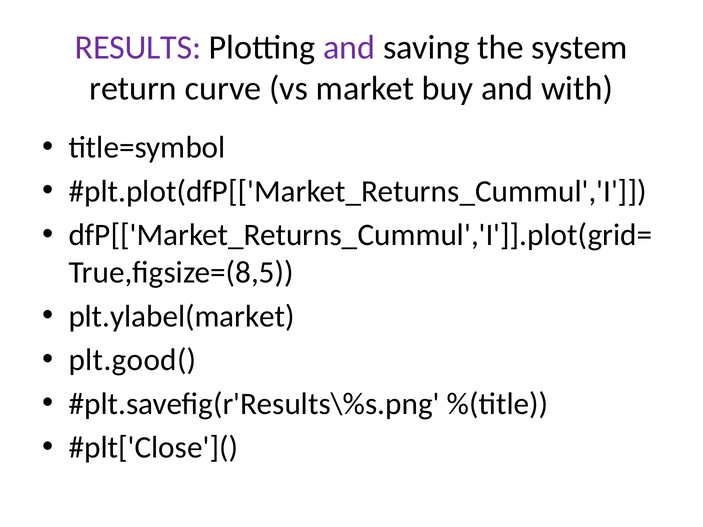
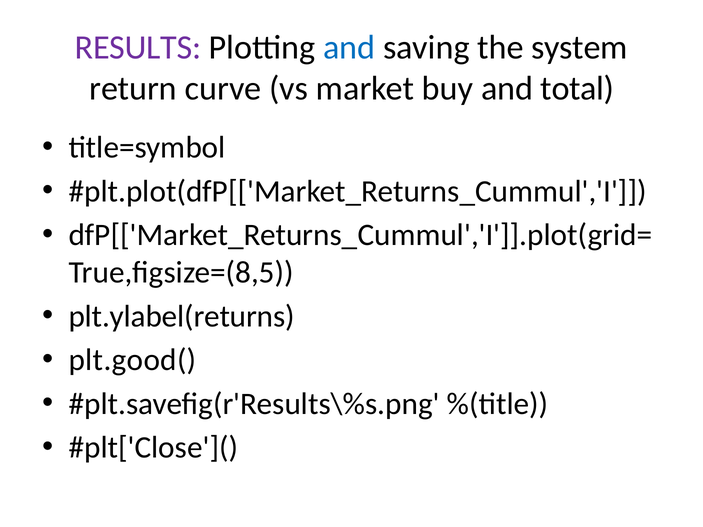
and at (349, 48) colour: purple -> blue
with: with -> total
plt.ylabel(market: plt.ylabel(market -> plt.ylabel(returns
